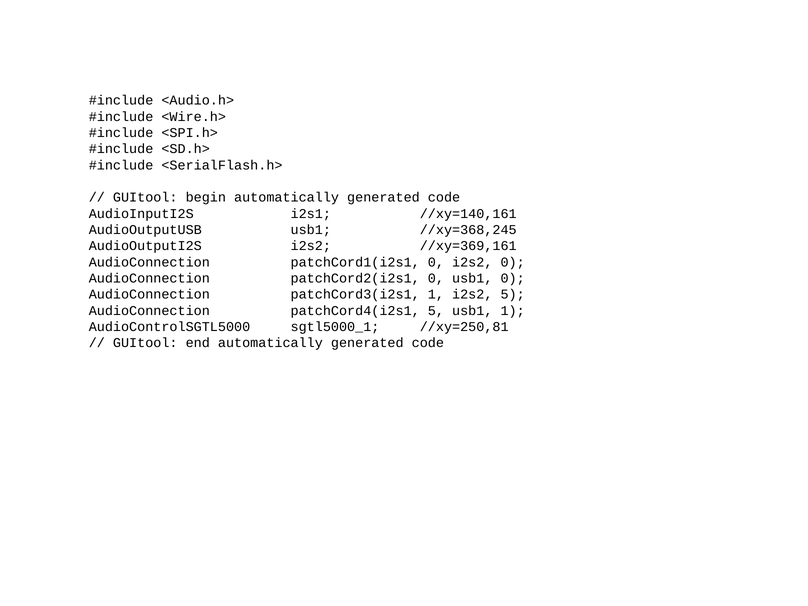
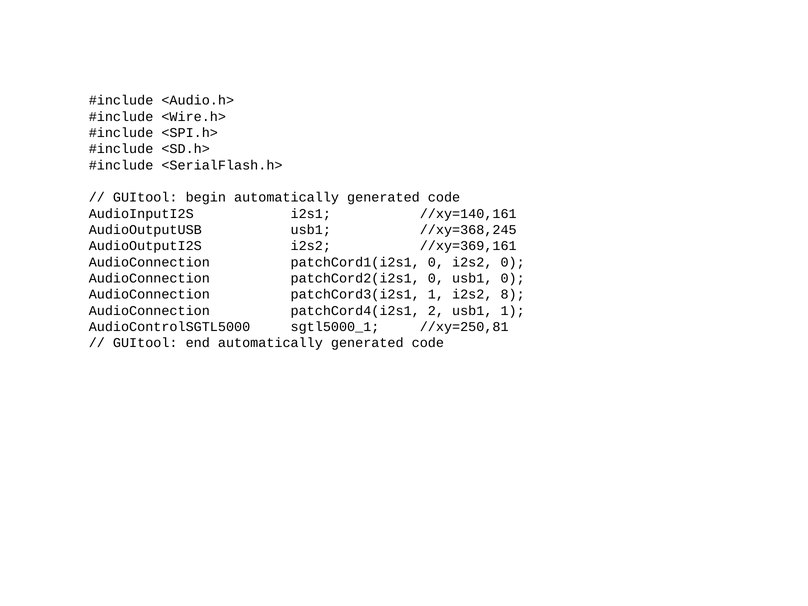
i2s2 5: 5 -> 8
patchCord4(i2s1 5: 5 -> 2
